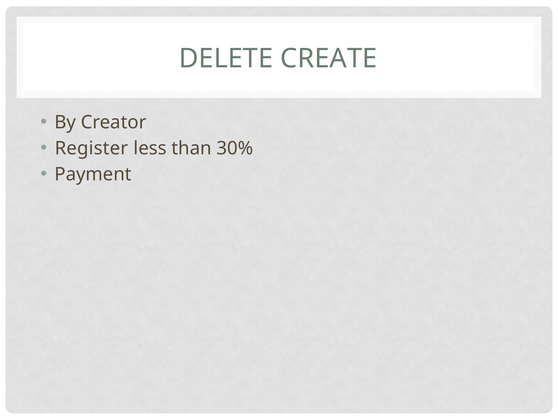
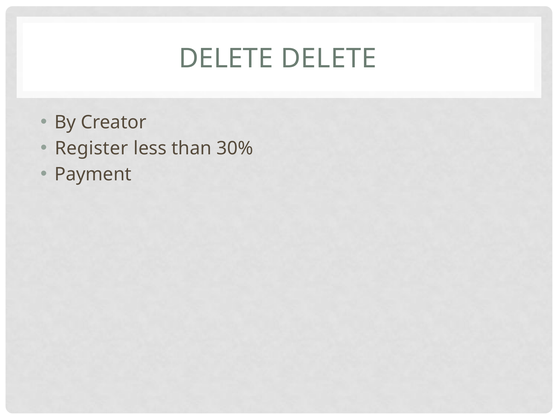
DELETE CREATE: CREATE -> DELETE
